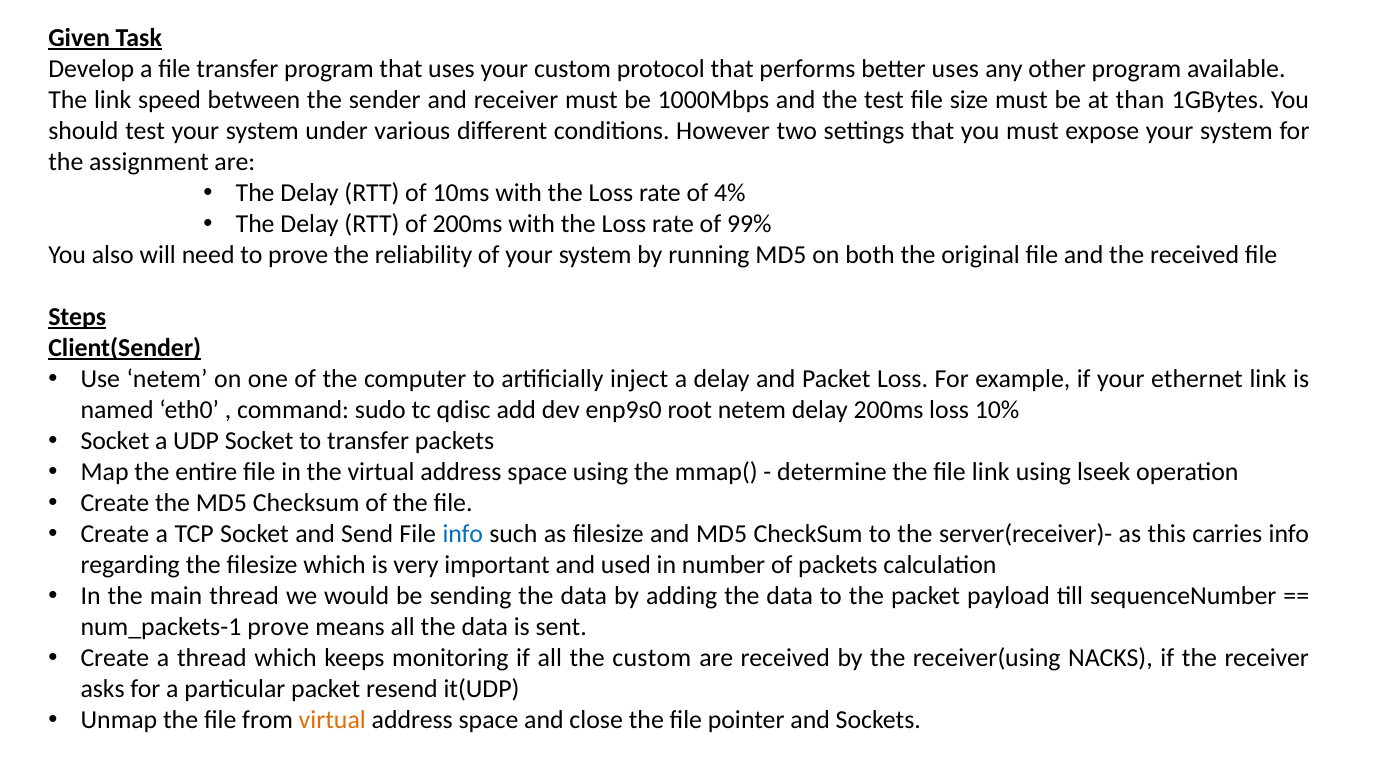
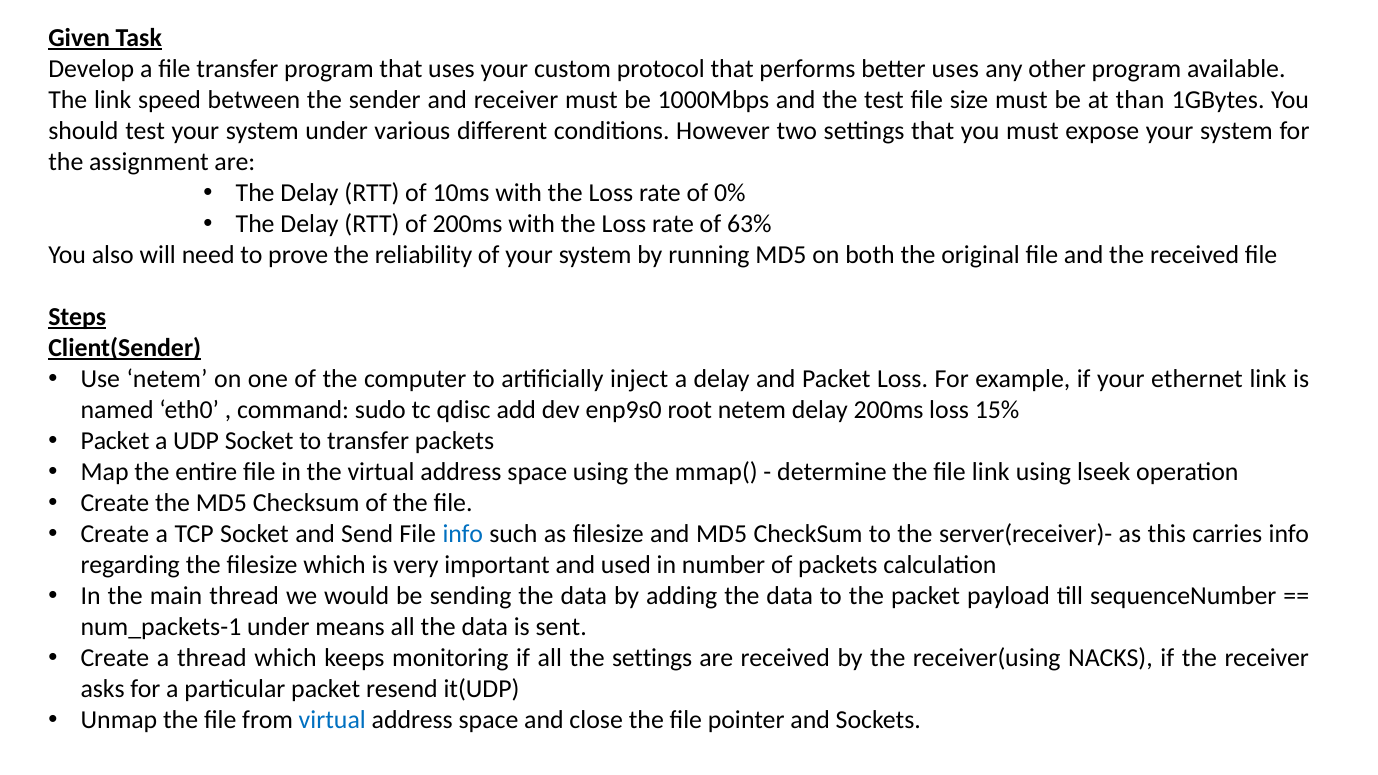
4%: 4% -> 0%
99%: 99% -> 63%
10%: 10% -> 15%
Socket at (115, 441): Socket -> Packet
num_packets-1 prove: prove -> under
the custom: custom -> settings
virtual at (332, 720) colour: orange -> blue
